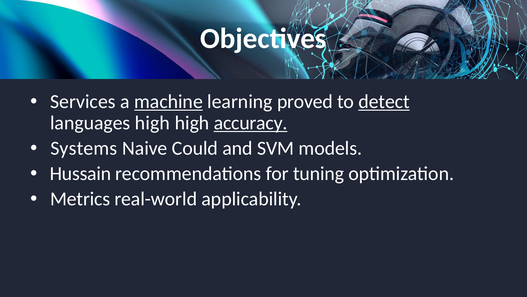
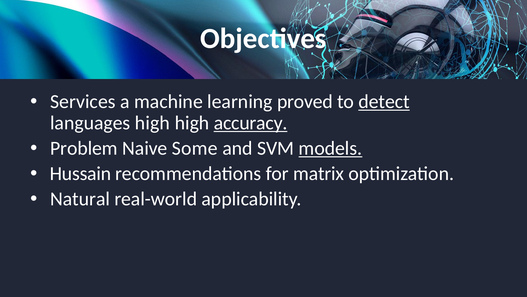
machine underline: present -> none
Systems: Systems -> Problem
Could: Could -> Some
models underline: none -> present
tuning: tuning -> matrix
Metrics: Metrics -> Natural
